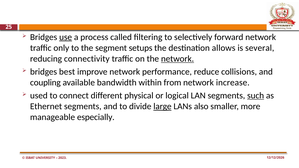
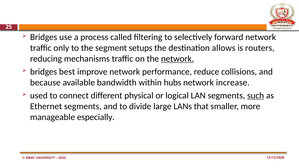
use underline: present -> none
several: several -> routers
connectivity: connectivity -> mechanisms
coupling: coupling -> because
from: from -> hubs
large underline: present -> none
also: also -> that
